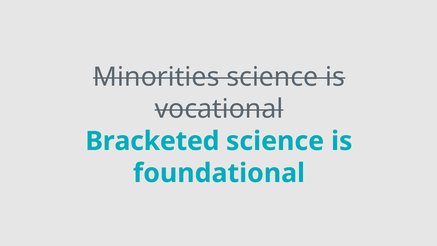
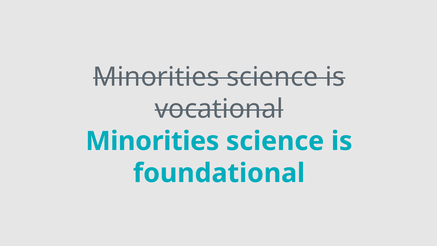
Bracketed at (152, 141): Bracketed -> Minorities
